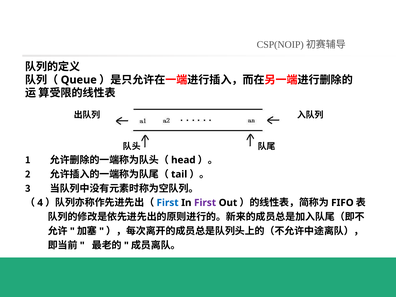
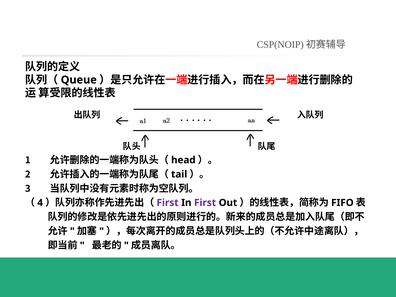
First at (168, 203) colour: blue -> purple
